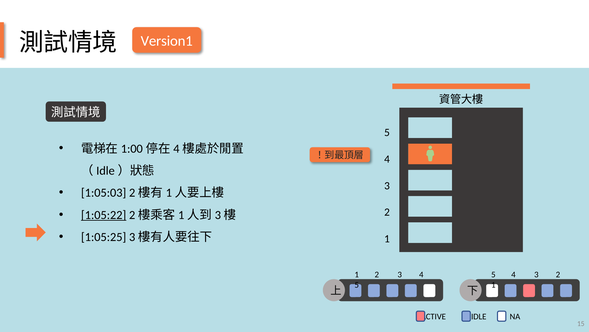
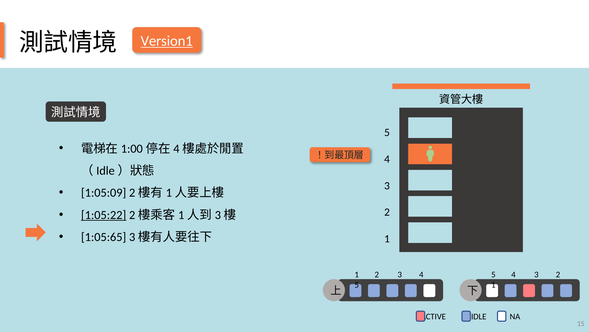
Version1 underline: none -> present
1:05:03: 1:05:03 -> 1:05:09
1:05:25: 1:05:25 -> 1:05:65
